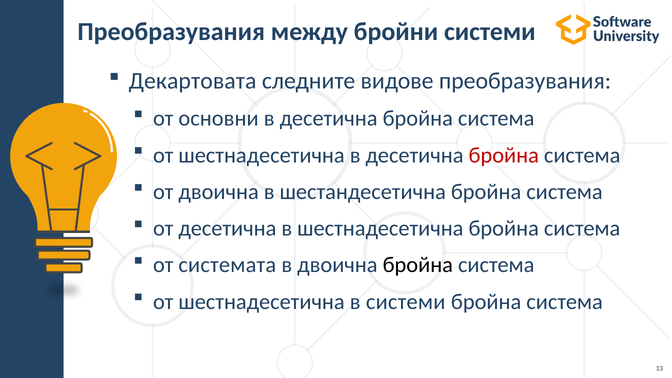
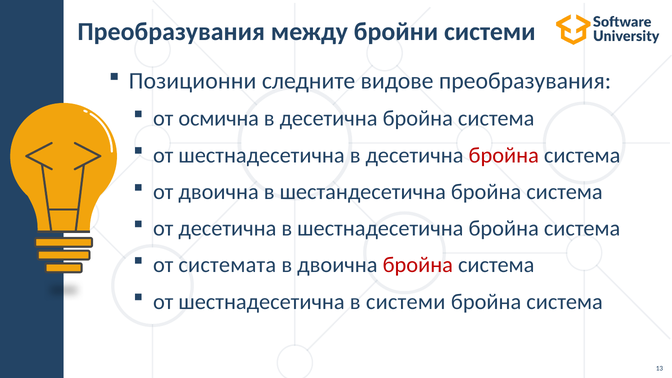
Декартовата: Декартовата -> Позиционни
основни: основни -> осмична
бройна at (418, 265) colour: black -> red
